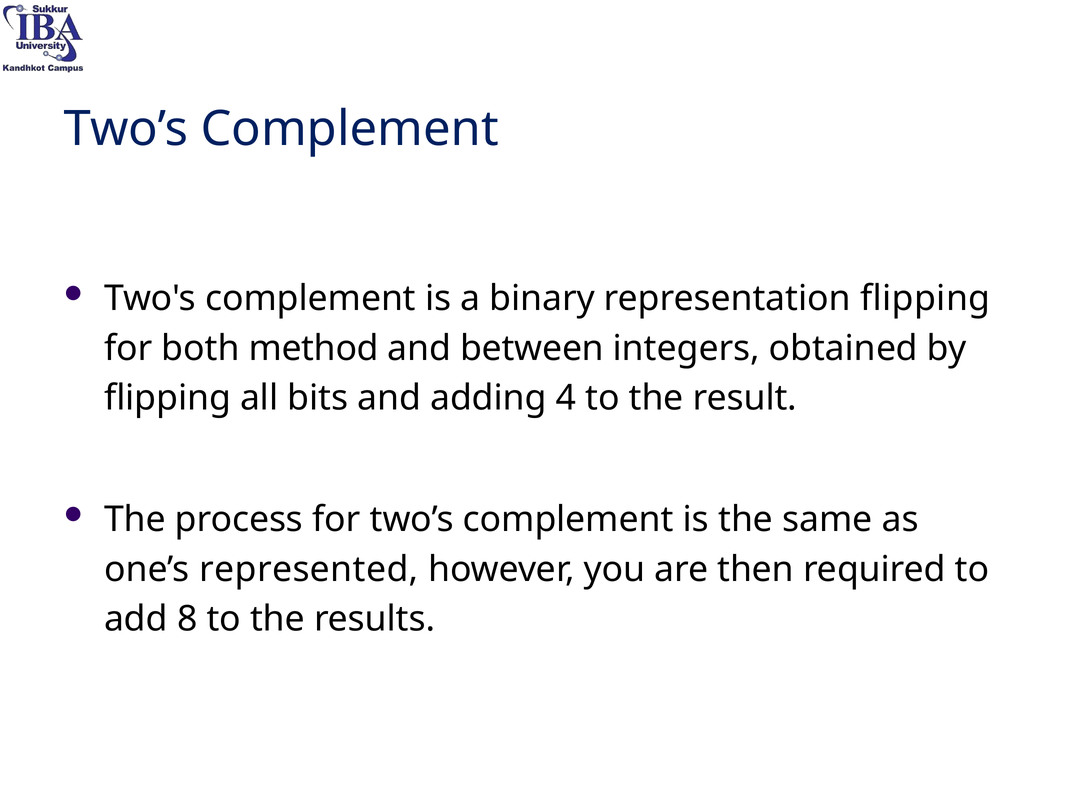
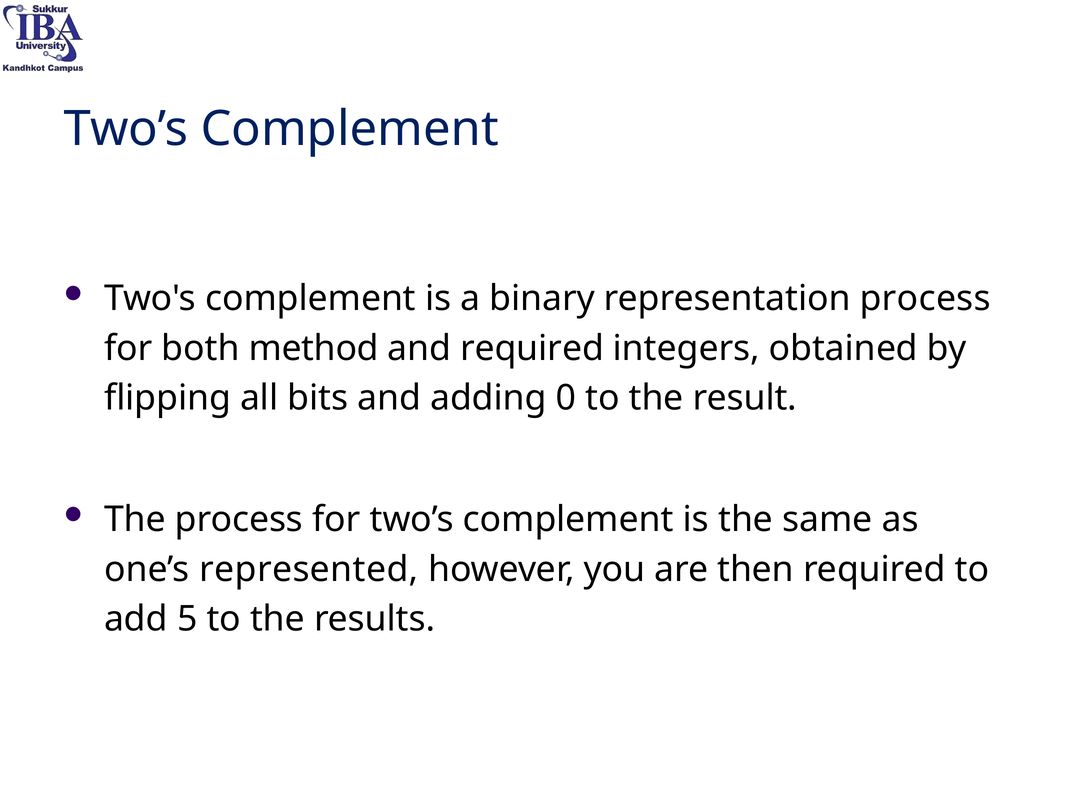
representation flipping: flipping -> process
and between: between -> required
4: 4 -> 0
8: 8 -> 5
